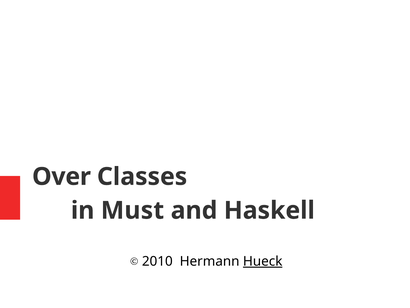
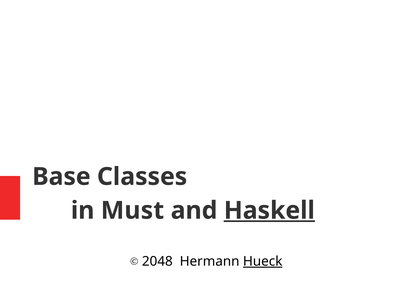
Over: Over -> Base
Haskell underline: none -> present
2010: 2010 -> 2048
